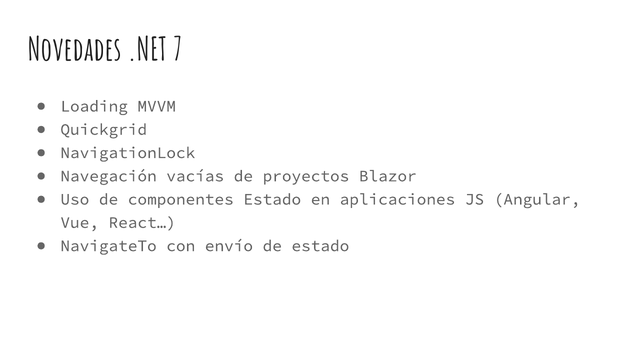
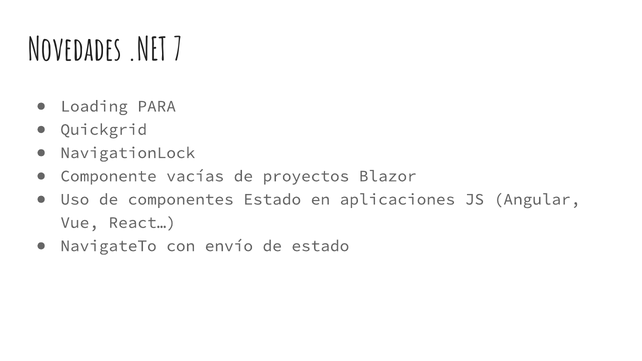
MVVM: MVVM -> PARA
Navegación: Navegación -> Componente
